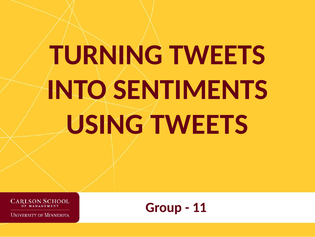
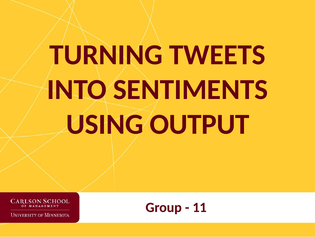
USING TWEETS: TWEETS -> OUTPUT
